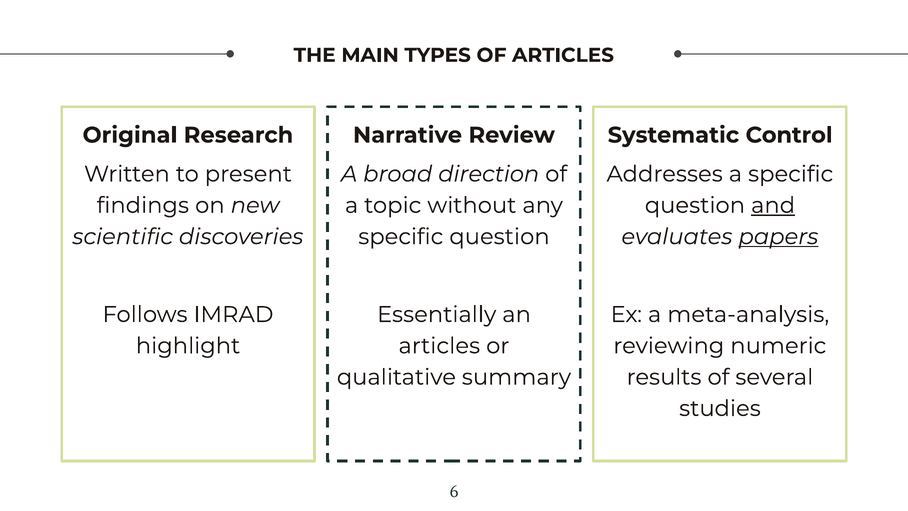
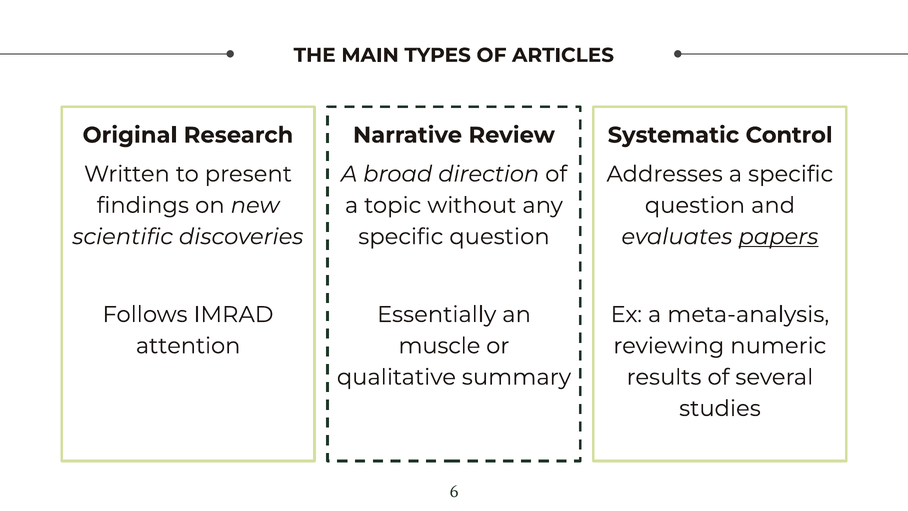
and underline: present -> none
highlight: highlight -> attention
articles at (439, 346): articles -> muscle
